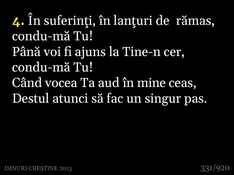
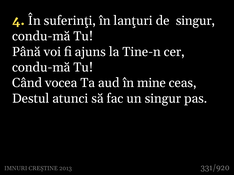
de rămas: rămas -> singur
